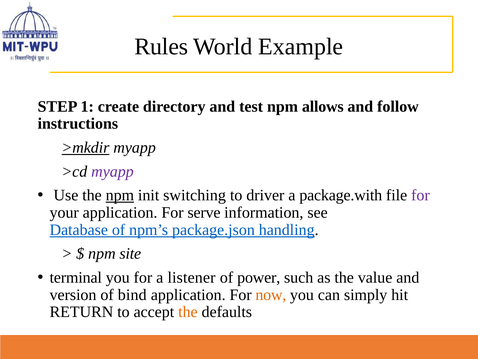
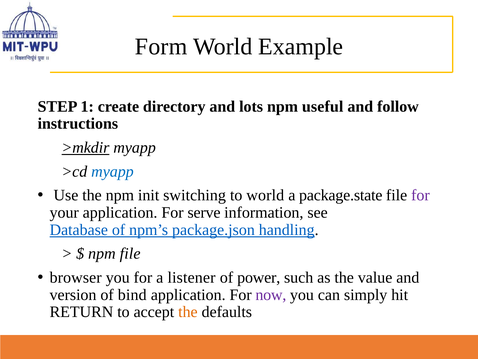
Rules: Rules -> Form
test: test -> lots
allows: allows -> useful
myapp at (112, 171) colour: purple -> blue
npm at (120, 195) underline: present -> none
to driver: driver -> world
package.with: package.with -> package.state
npm site: site -> file
terminal: terminal -> browser
now colour: orange -> purple
